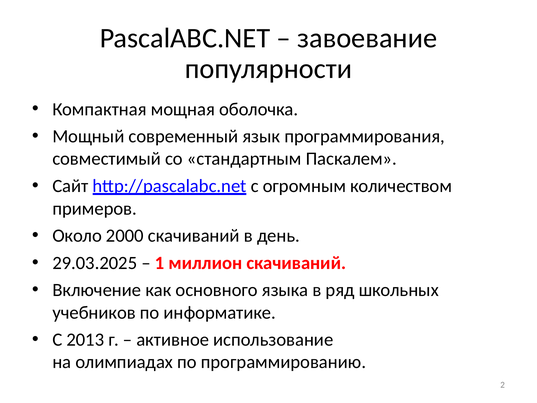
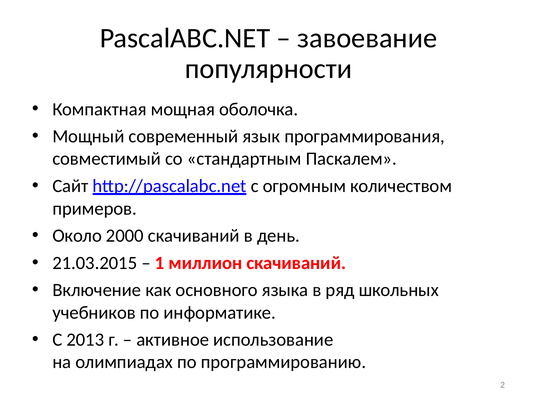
29.03.2025: 29.03.2025 -> 21.03.2015
